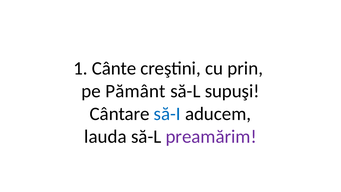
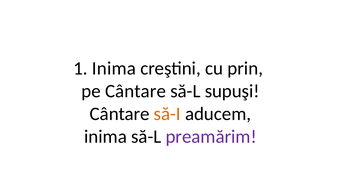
1 Cânte: Cânte -> Inima
pe Pământ: Pământ -> Cântare
să-I colour: blue -> orange
lauda at (105, 136): lauda -> inima
